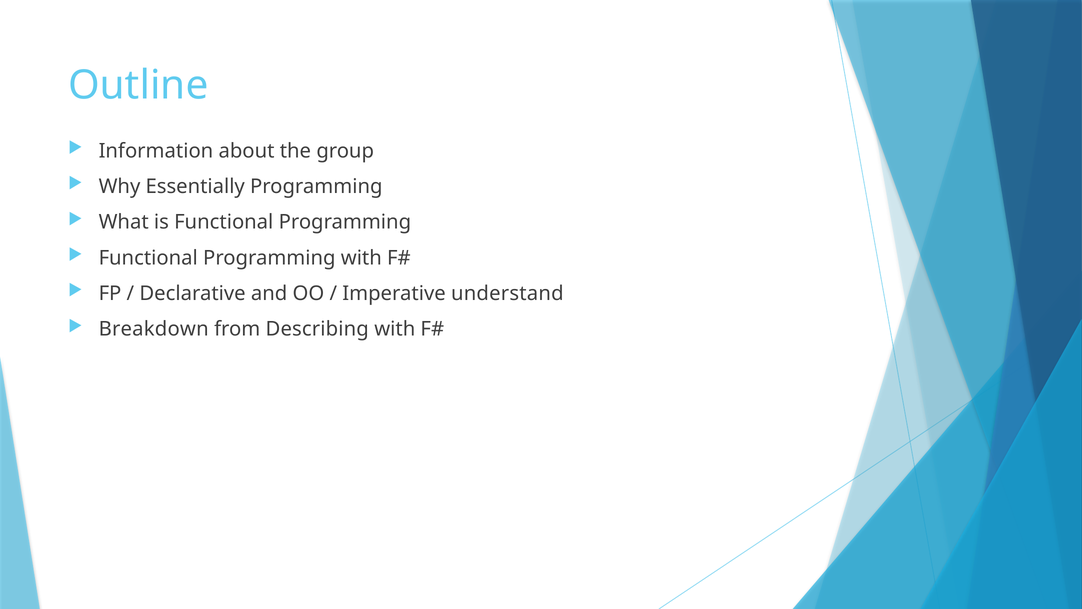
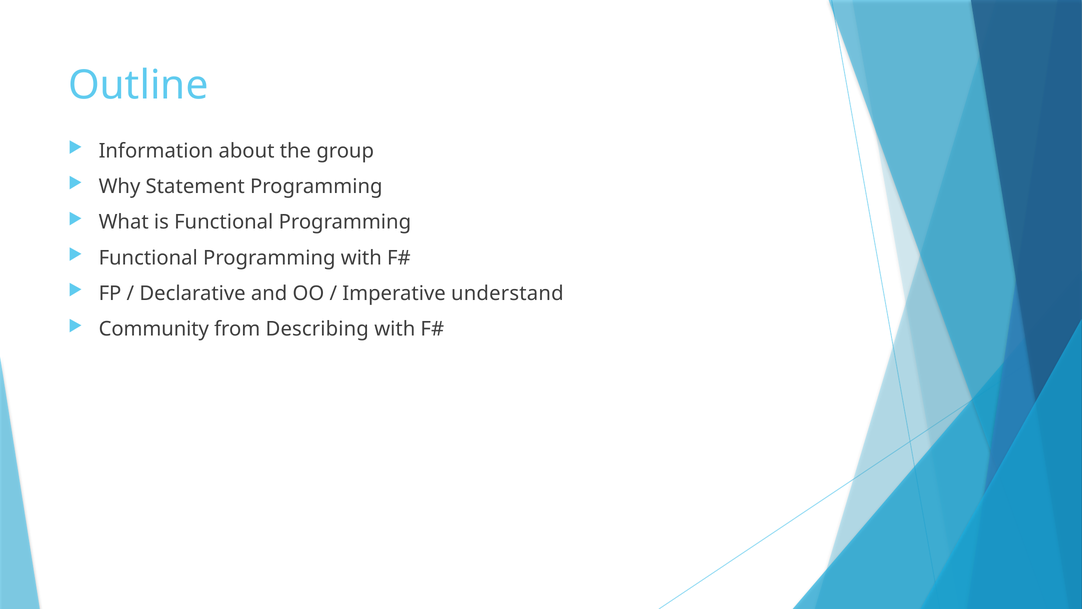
Essentially: Essentially -> Statement
Breakdown: Breakdown -> Community
